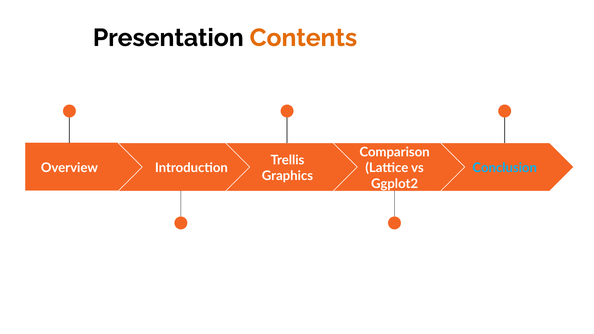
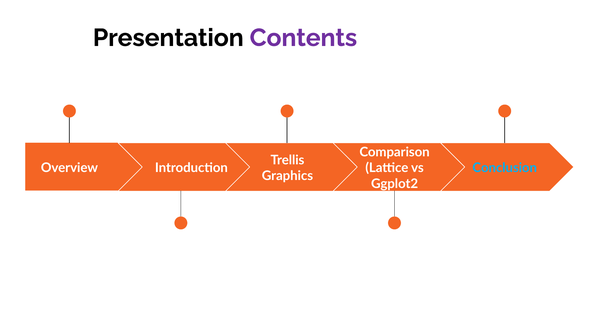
Contents colour: orange -> purple
